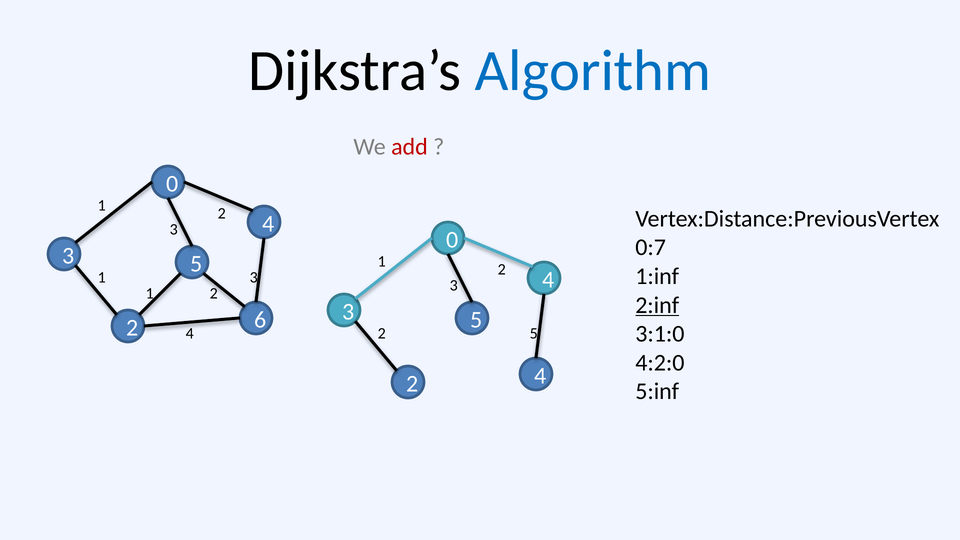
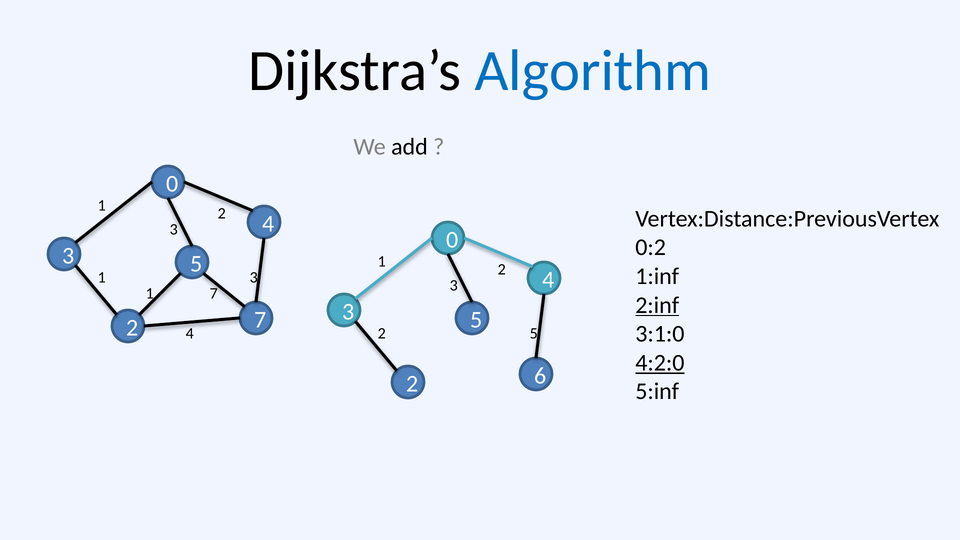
add colour: red -> black
0:7: 0:7 -> 0:2
2 at (214, 293): 2 -> 7
2 6: 6 -> 7
4:2:0 underline: none -> present
2 4: 4 -> 6
